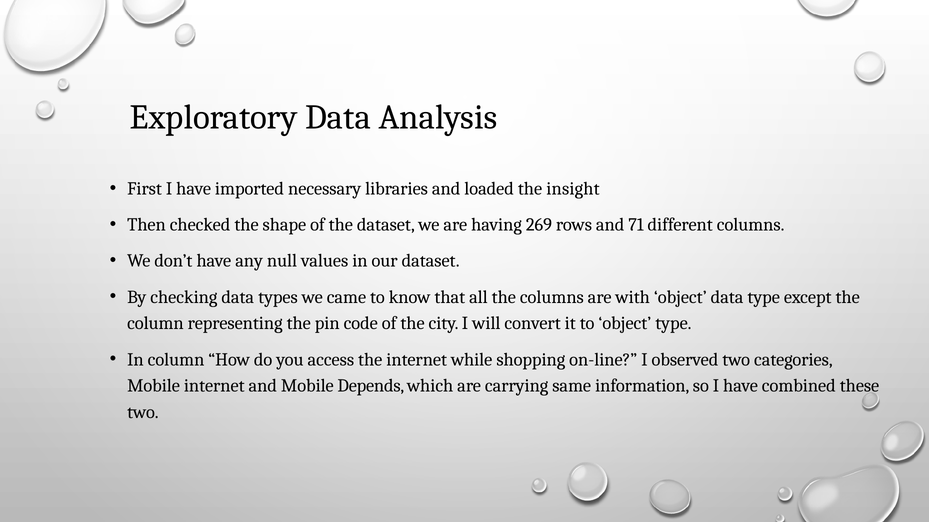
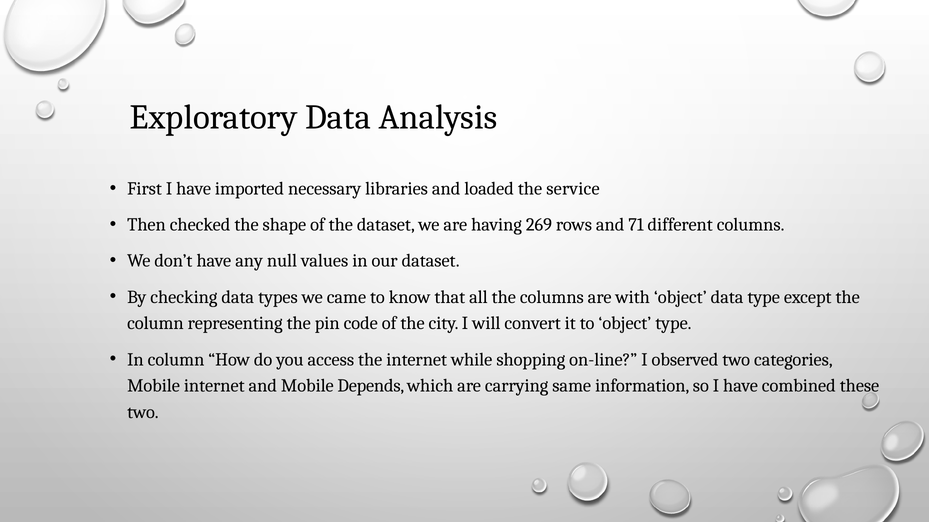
insight: insight -> service
